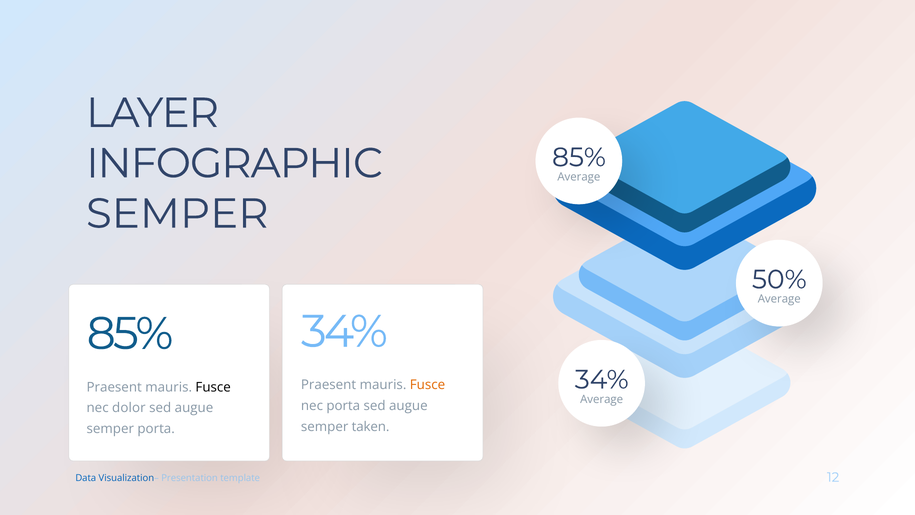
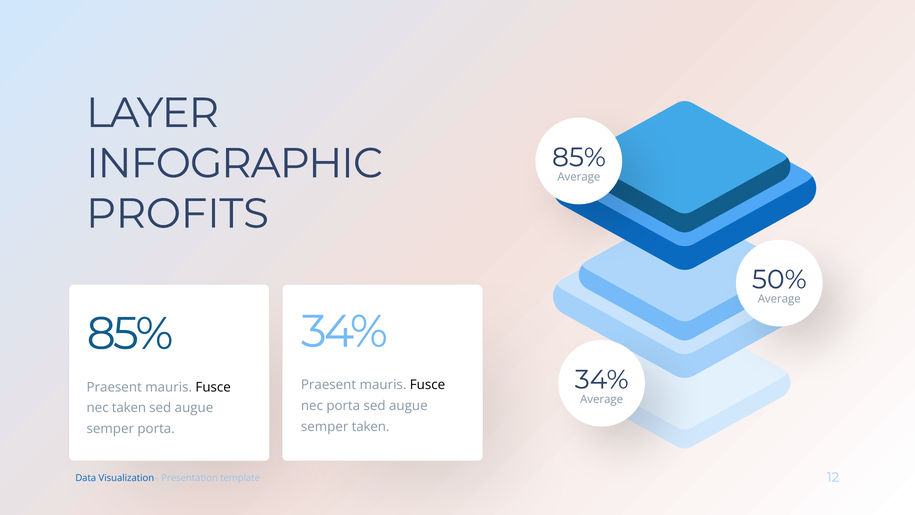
SEMPER at (177, 214): SEMPER -> PROFITS
Fusce at (428, 385) colour: orange -> black
nec dolor: dolor -> taken
